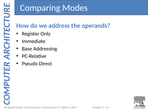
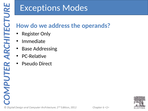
Comparing: Comparing -> Exceptions
